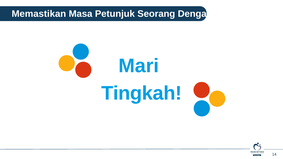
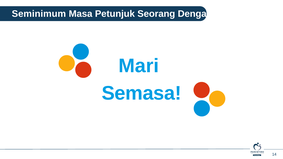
Memastikan: Memastikan -> Seminimum
Tingkah: Tingkah -> Semasa
